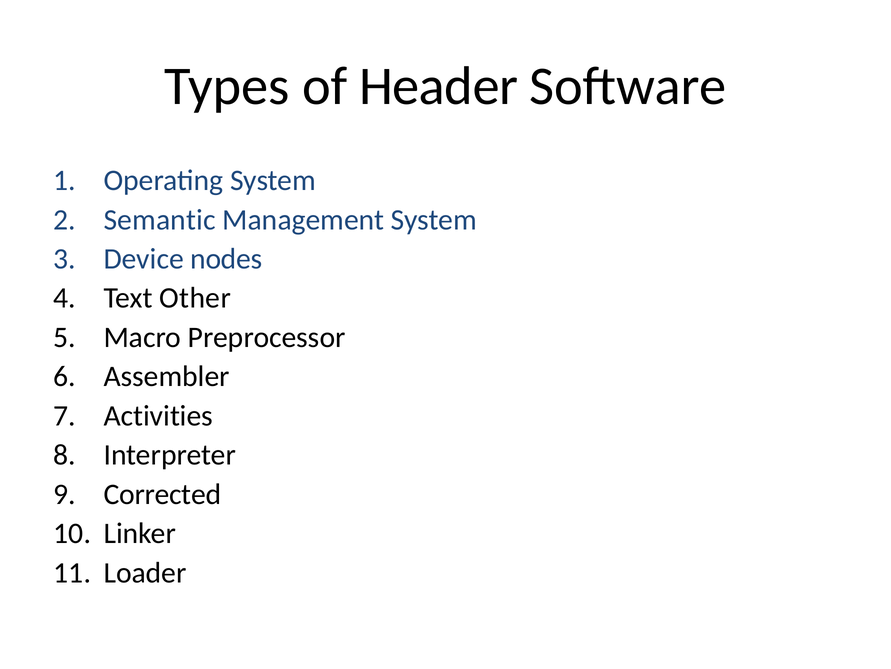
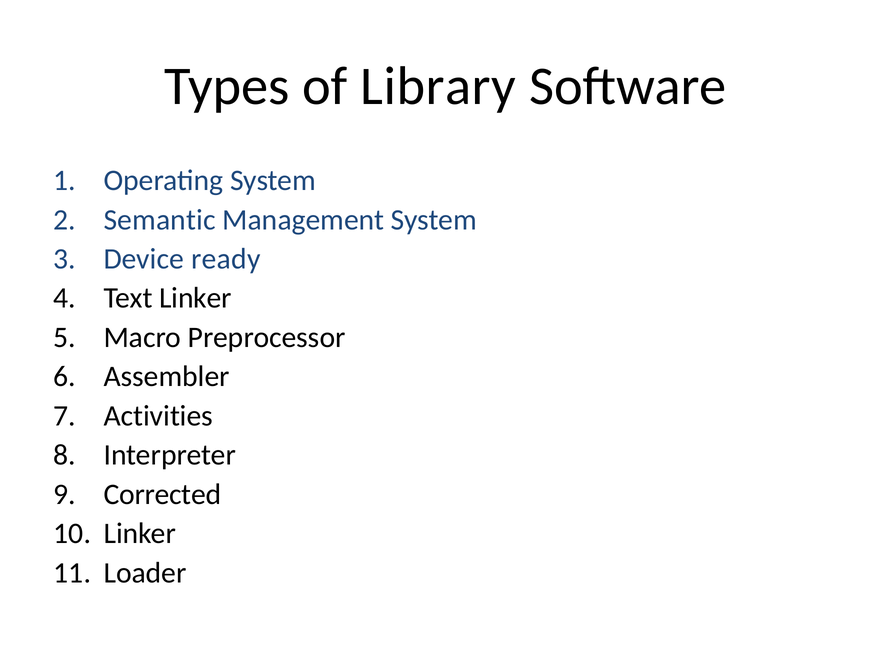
Header: Header -> Library
nodes: nodes -> ready
Text Other: Other -> Linker
